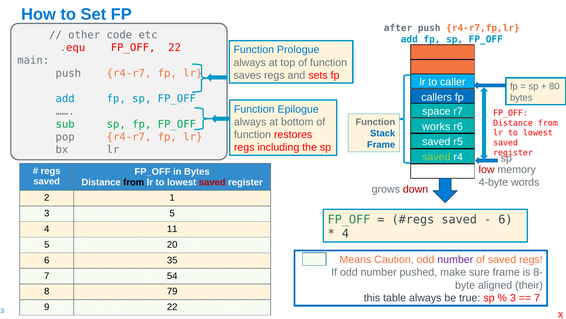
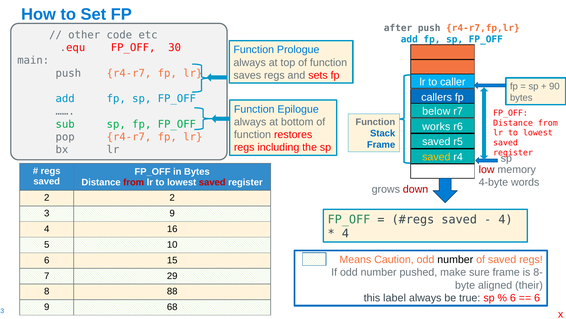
FP_OFF 22: 22 -> 30
80: 80 -> 90
space: space -> below
saved at (436, 157) colour: light green -> yellow
from at (134, 182) colour: black -> red
2 1: 1 -> 2
3 5: 5 -> 9
6 at (505, 219): 6 -> 4
11: 11 -> 16
20: 20 -> 10
number at (455, 259) colour: purple -> black
35: 35 -> 15
54: 54 -> 29
79: 79 -> 88
table: table -> label
3 at (513, 297): 3 -> 6
7 at (537, 297): 7 -> 6
9 22: 22 -> 68
